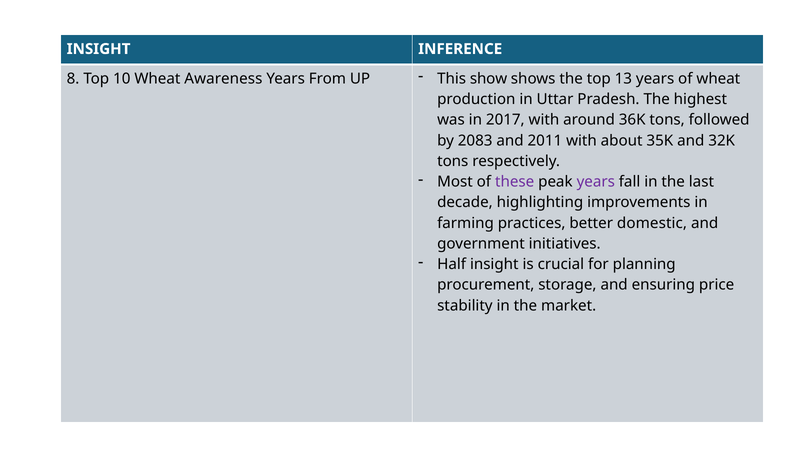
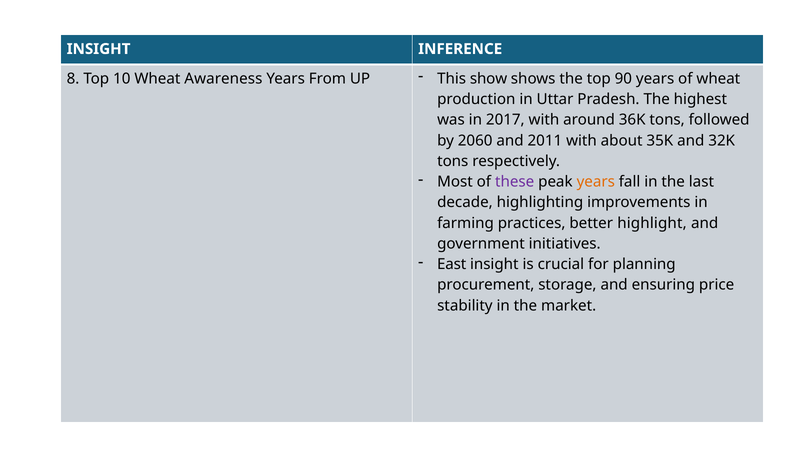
13: 13 -> 90
2083: 2083 -> 2060
years at (596, 182) colour: purple -> orange
domestic: domestic -> highlight
Half: Half -> East
